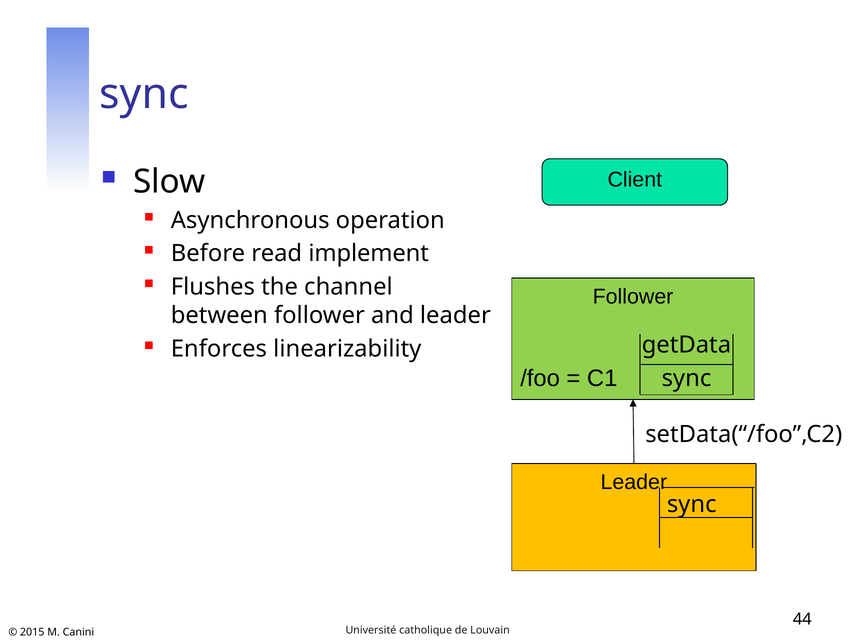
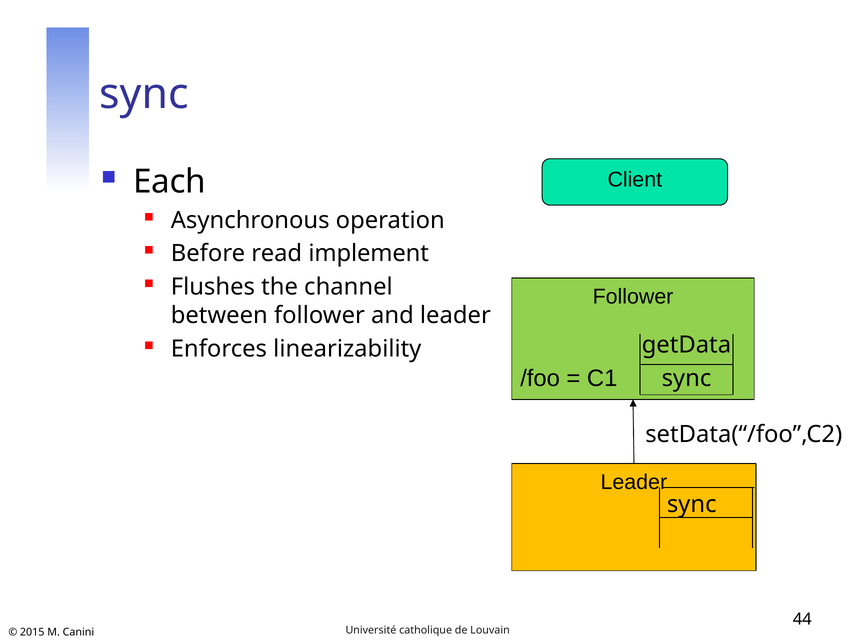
Slow: Slow -> Each
